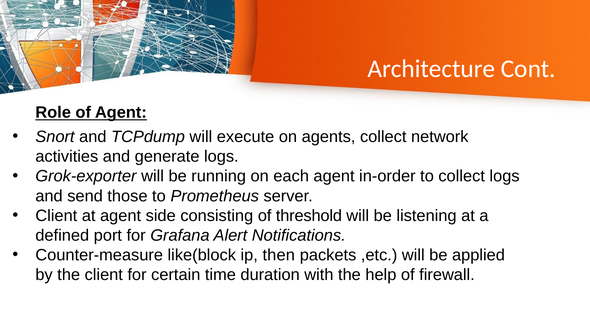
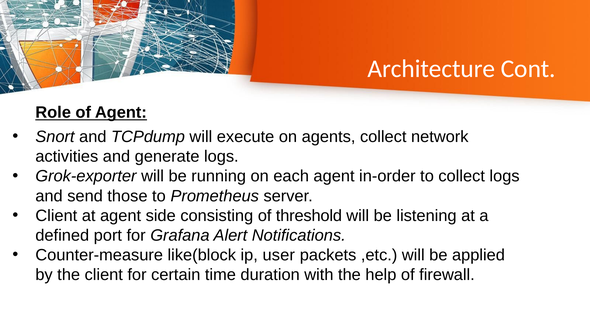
then: then -> user
